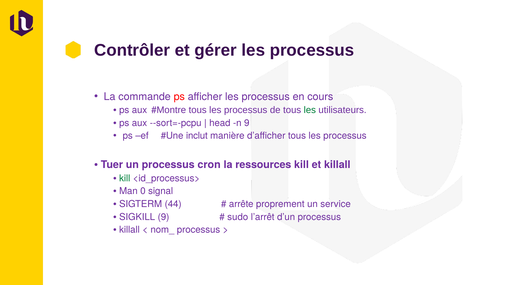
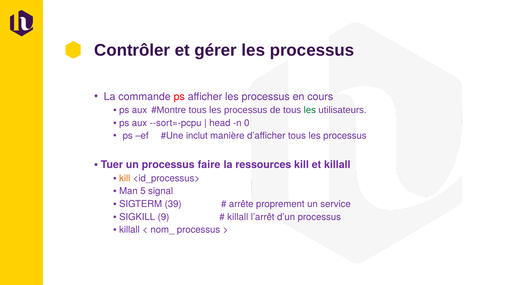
n 9: 9 -> 0
cron: cron -> faire
kill at (125, 178) colour: green -> orange
0: 0 -> 5
44: 44 -> 39
sudo at (238, 217): sudo -> killall
